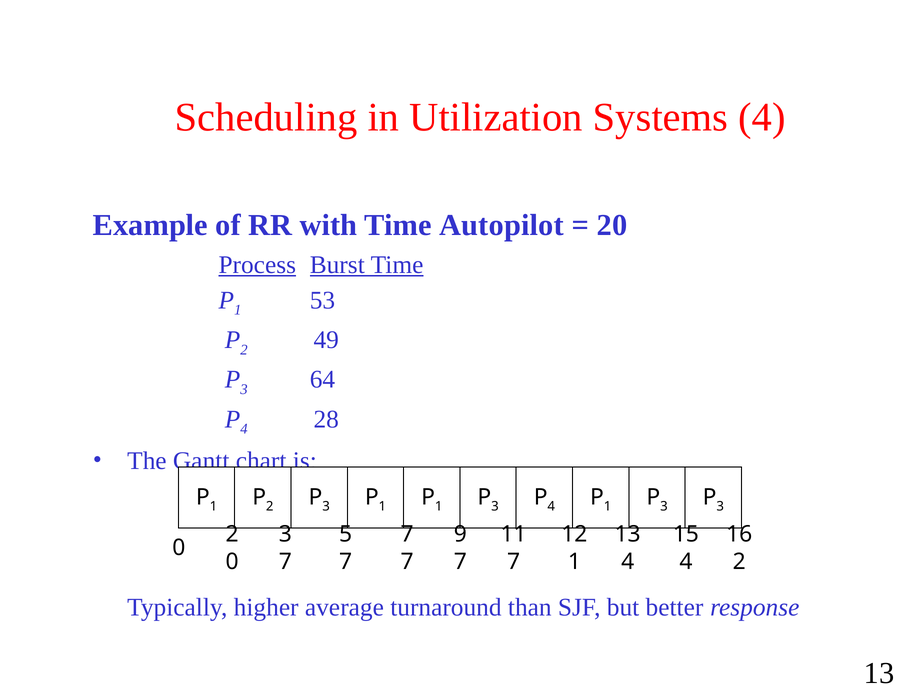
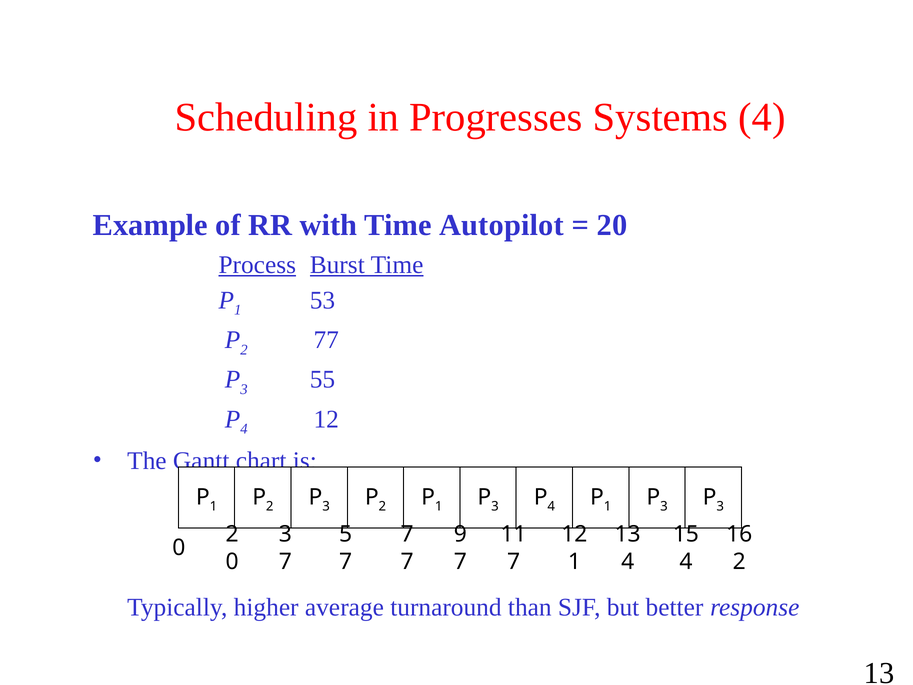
Utilization: Utilization -> Progresses
49: 49 -> 77
64: 64 -> 55
4 28: 28 -> 12
1 at (382, 506): 1 -> 2
